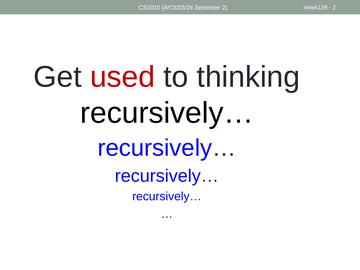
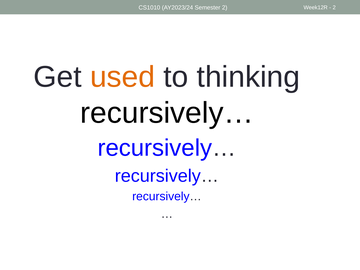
used colour: red -> orange
